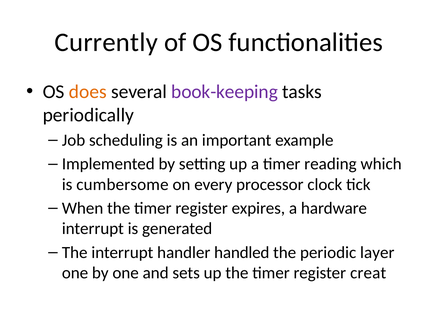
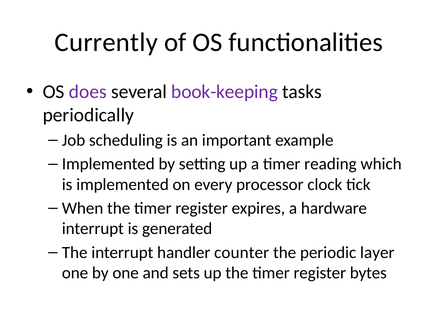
does colour: orange -> purple
is cumbersome: cumbersome -> implemented
handled: handled -> counter
creat: creat -> bytes
